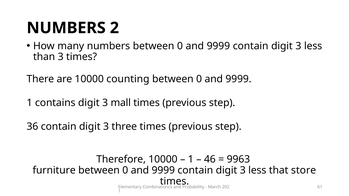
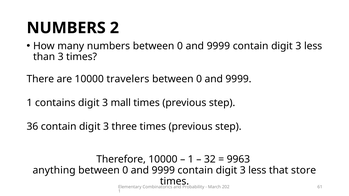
counting: counting -> travelers
46: 46 -> 32
furniture: furniture -> anything
